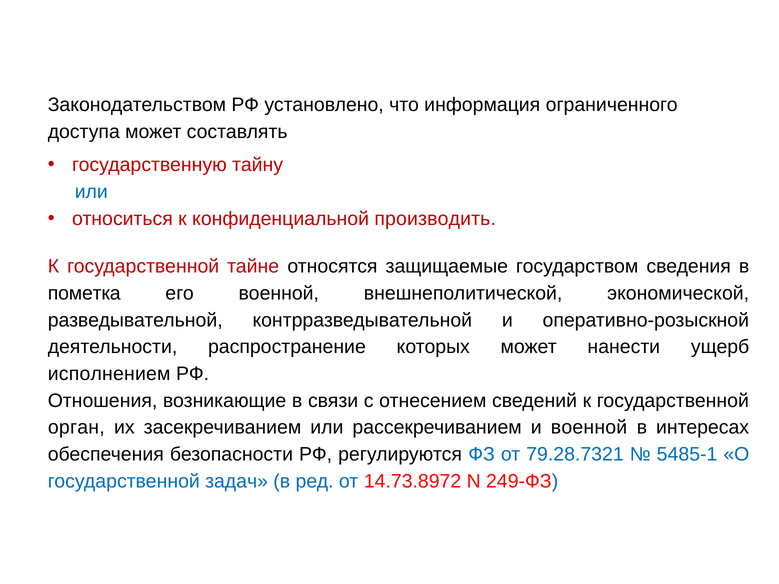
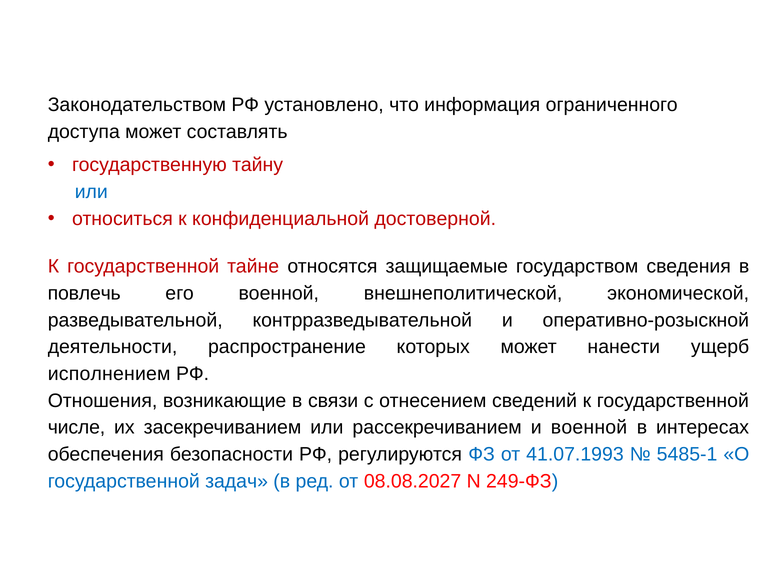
производить: производить -> достоверной
пометка: пометка -> повлечь
орган: орган -> числе
79.28.7321: 79.28.7321 -> 41.07.1993
14.73.8972: 14.73.8972 -> 08.08.2027
